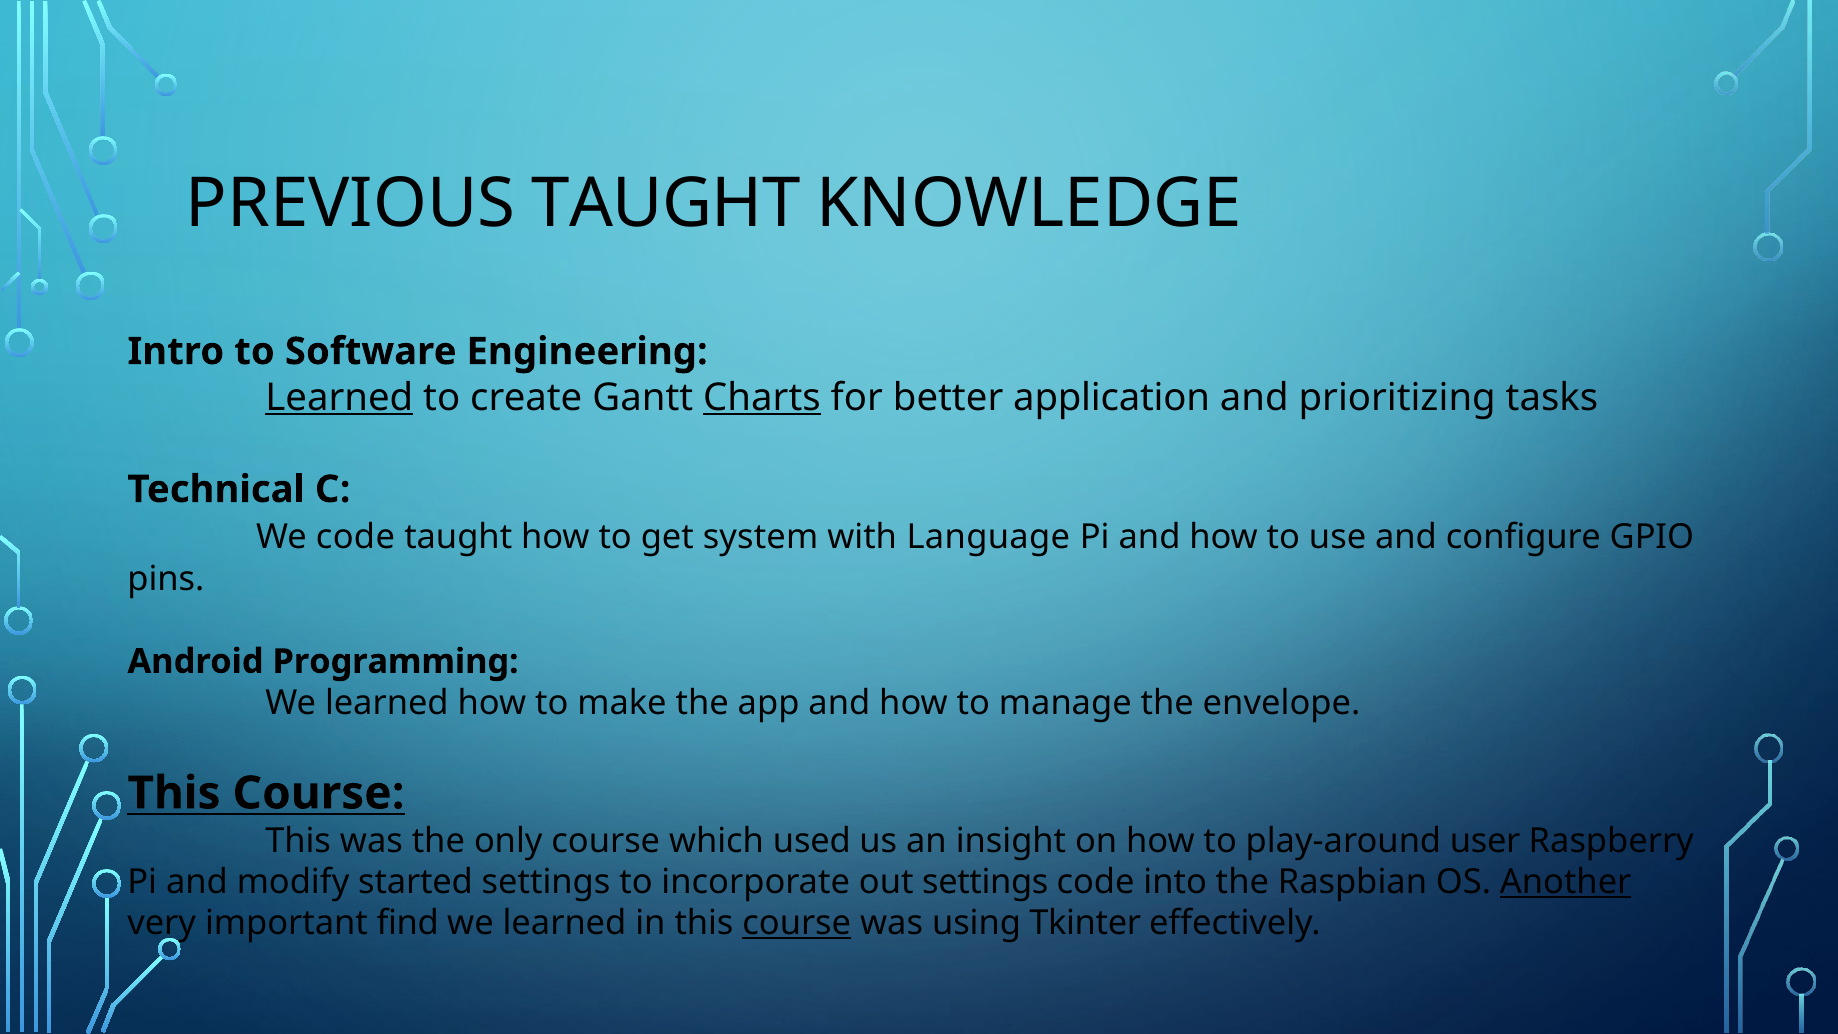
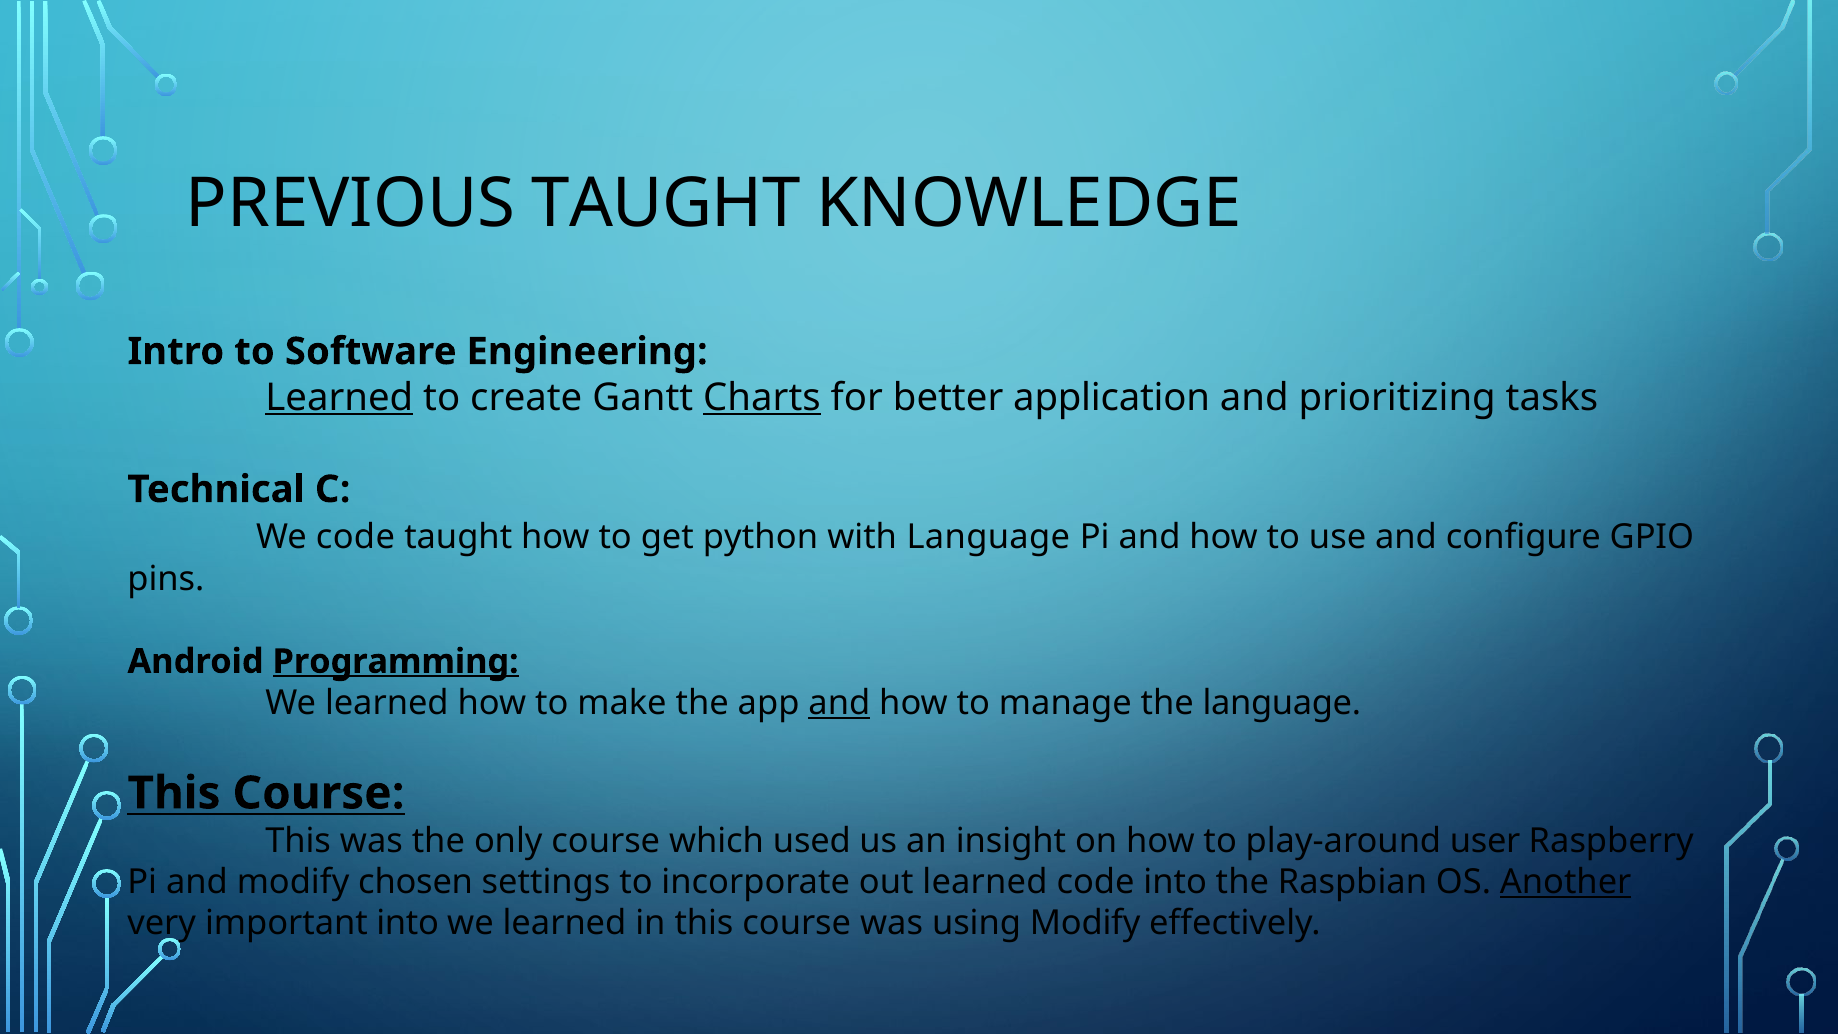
system: system -> python
Programming underline: none -> present
and at (839, 703) underline: none -> present
the envelope: envelope -> language
started: started -> chosen
out settings: settings -> learned
important find: find -> into
course at (797, 923) underline: present -> none
using Tkinter: Tkinter -> Modify
